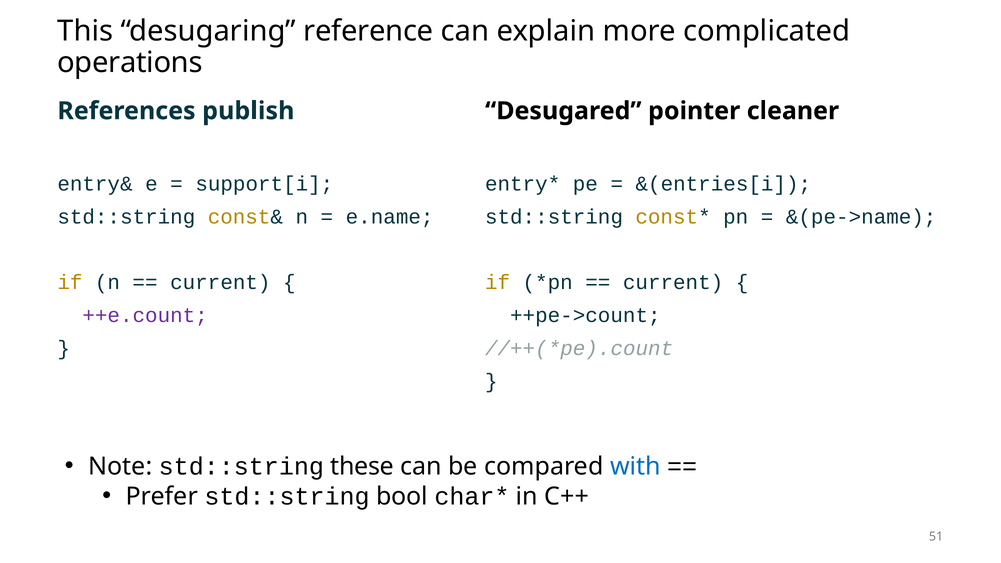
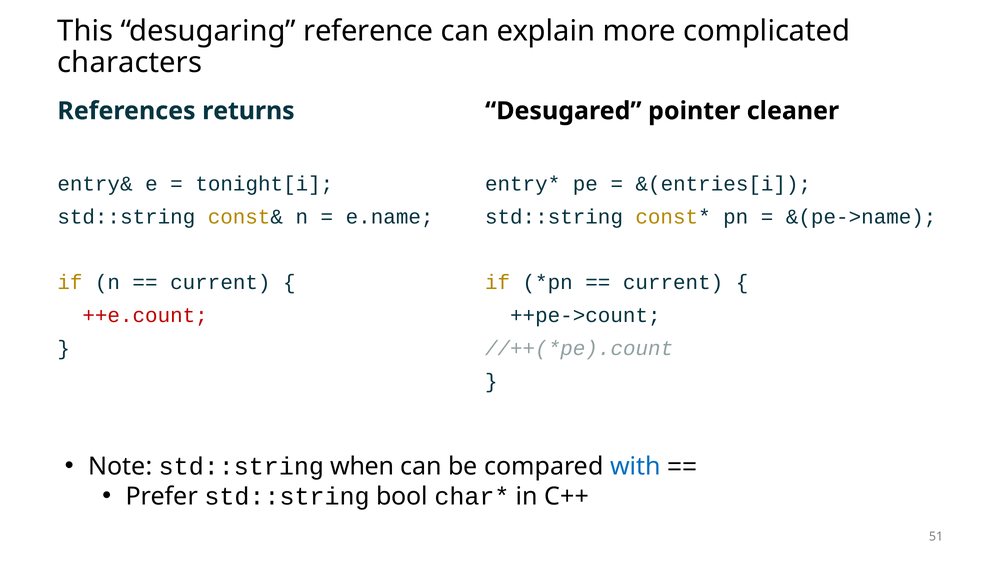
operations: operations -> characters
publish: publish -> returns
support[i: support[i -> tonight[i
++e.count colour: purple -> red
these: these -> when
